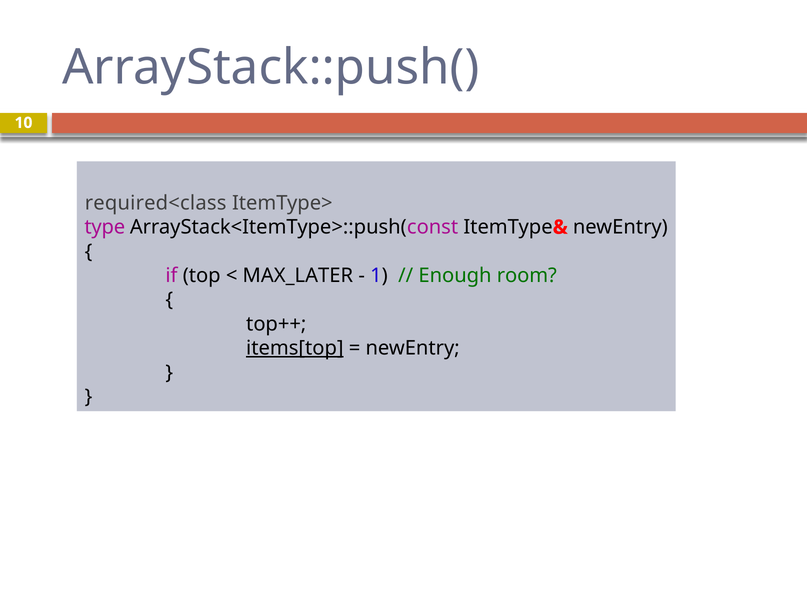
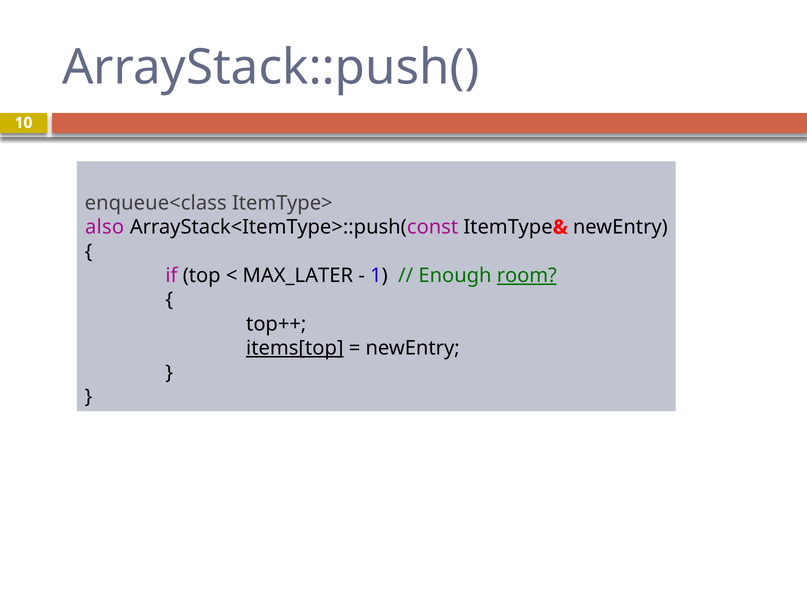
required<class: required<class -> enqueue<class
type: type -> also
room underline: none -> present
